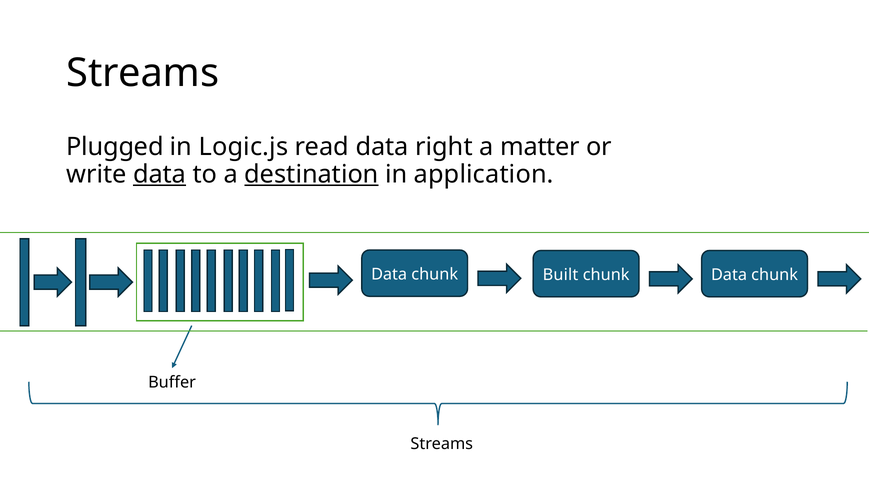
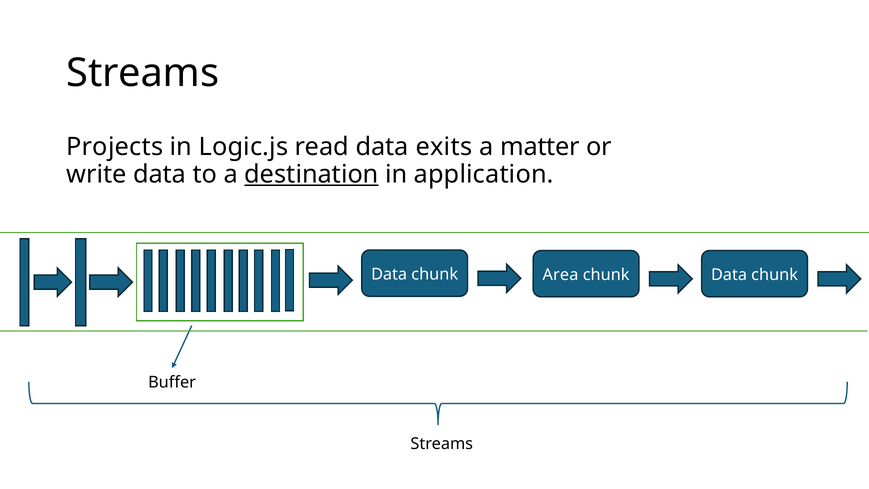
Plugged: Plugged -> Projects
right: right -> exits
data at (160, 174) underline: present -> none
Built: Built -> Area
